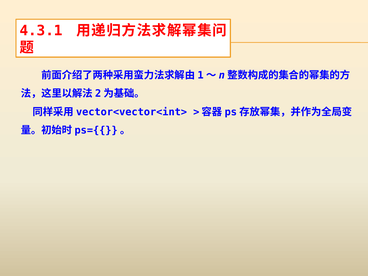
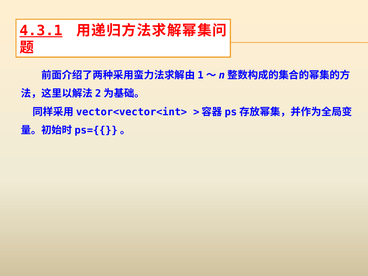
4.3.1 underline: none -> present
